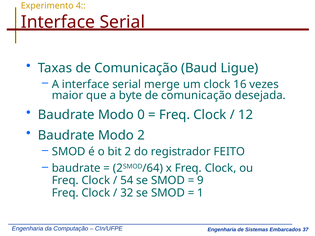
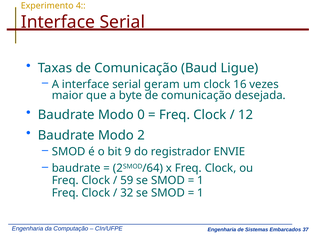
merge: merge -> geram
bit 2: 2 -> 9
FEITO: FEITO -> ENVIE
54: 54 -> 59
9 at (200, 181): 9 -> 1
